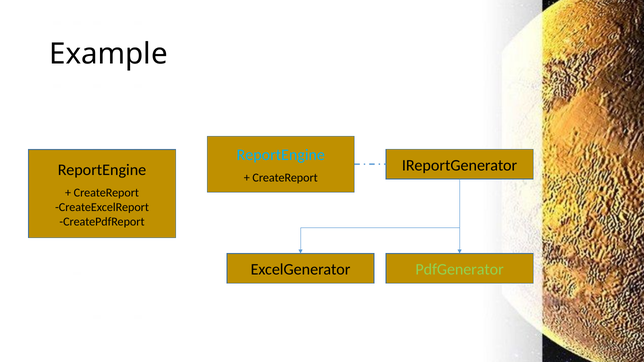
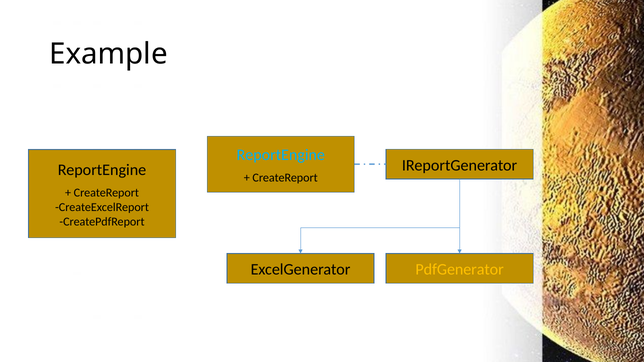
PdfGenerator colour: light green -> yellow
